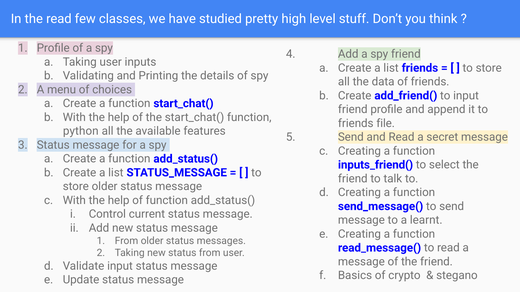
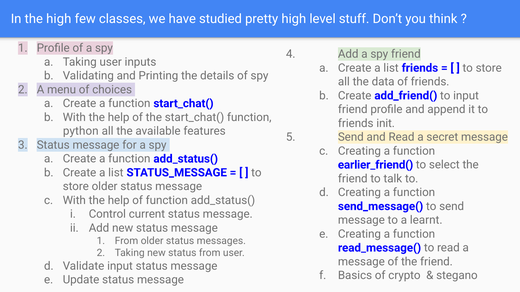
the read: read -> high
file: file -> init
inputs_friend(: inputs_friend( -> earlier_friend(
